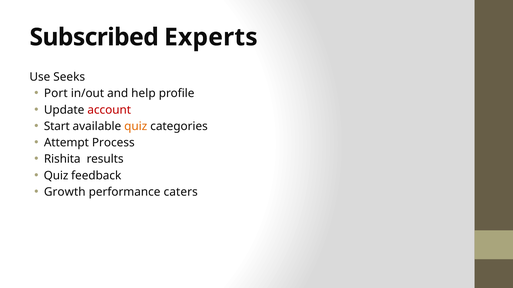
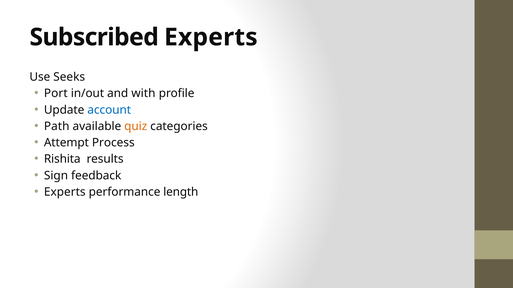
help: help -> with
account colour: red -> blue
Start: Start -> Path
Quiz at (56, 176): Quiz -> Sign
Growth at (65, 192): Growth -> Experts
caters: caters -> length
